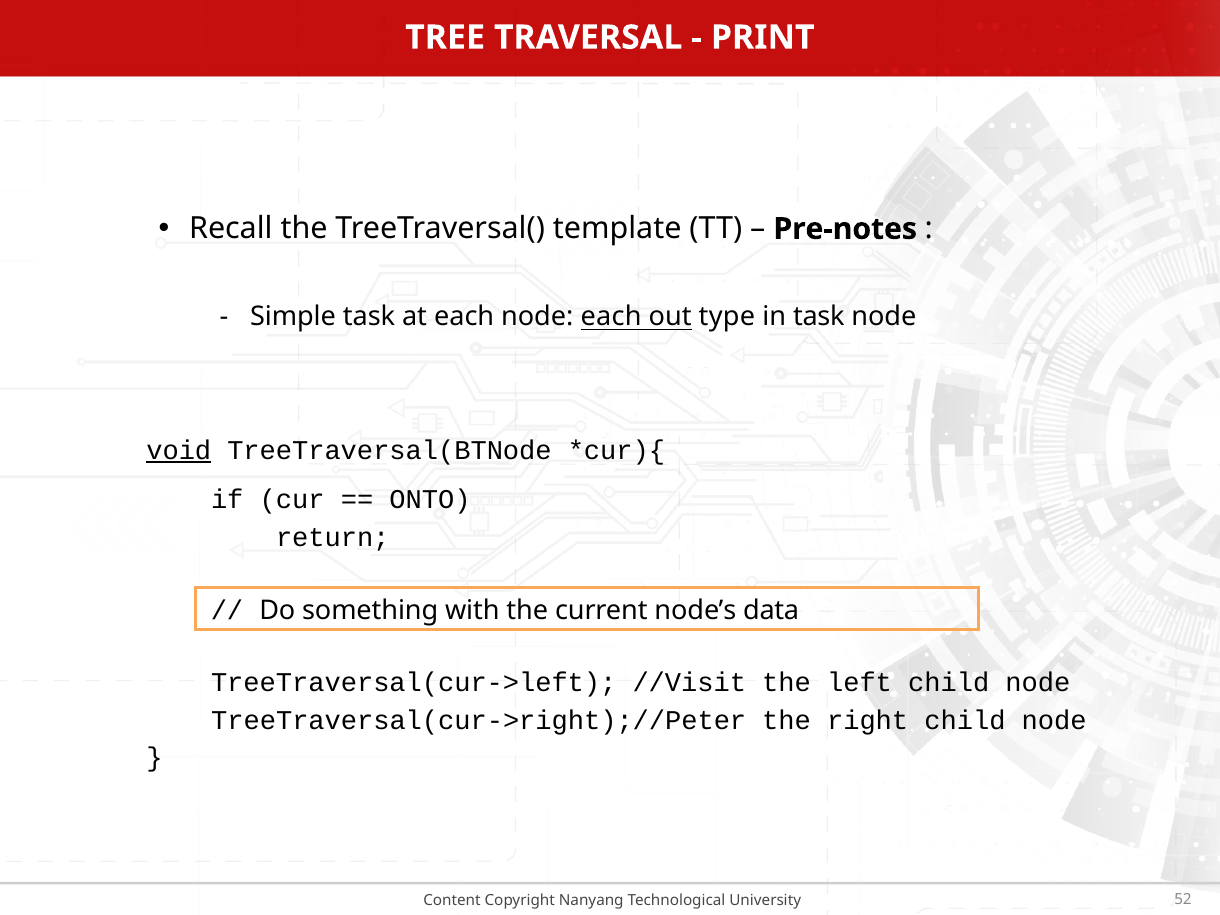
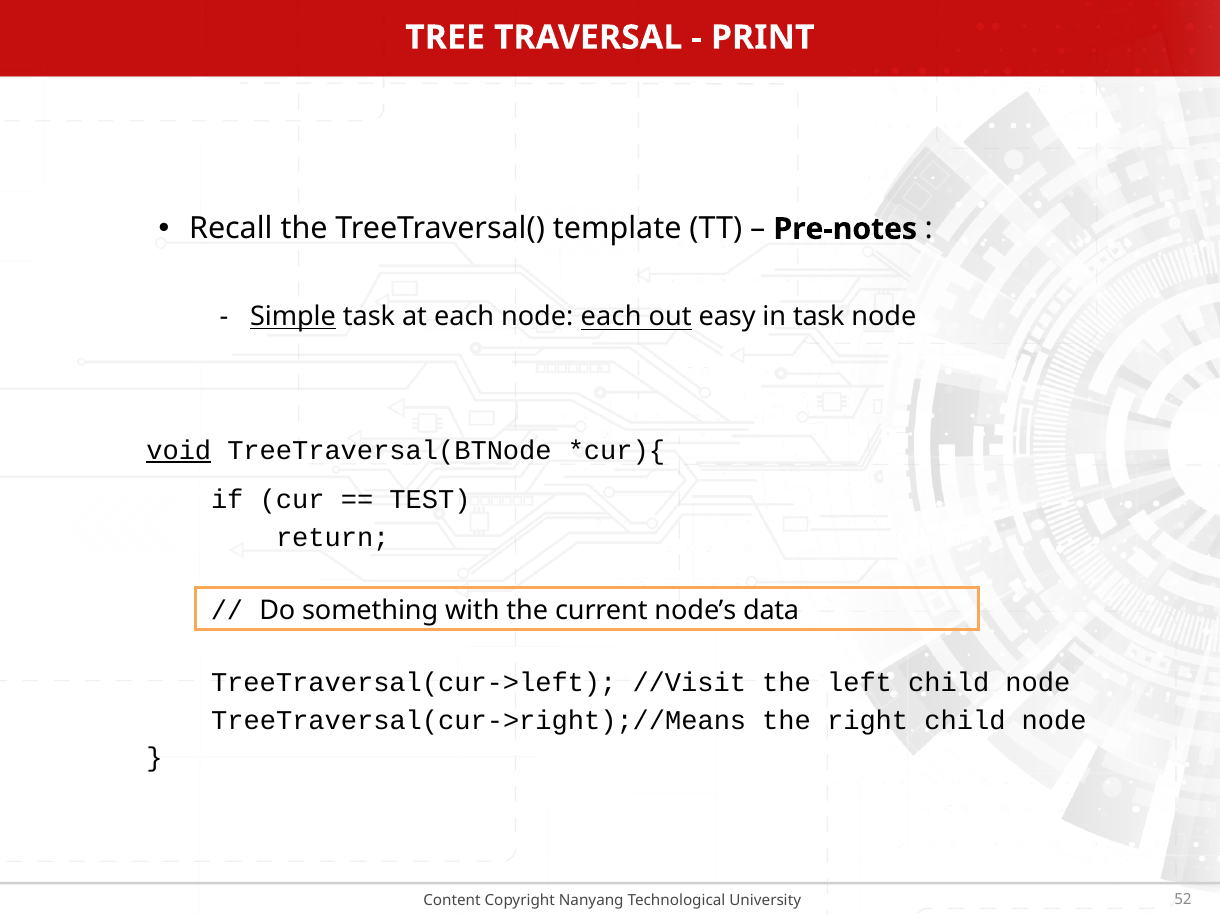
Simple underline: none -> present
type: type -> easy
ONTO: ONTO -> TEST
TreeTraversal(cur->right);//Peter: TreeTraversal(cur->right);//Peter -> TreeTraversal(cur->right);//Means
